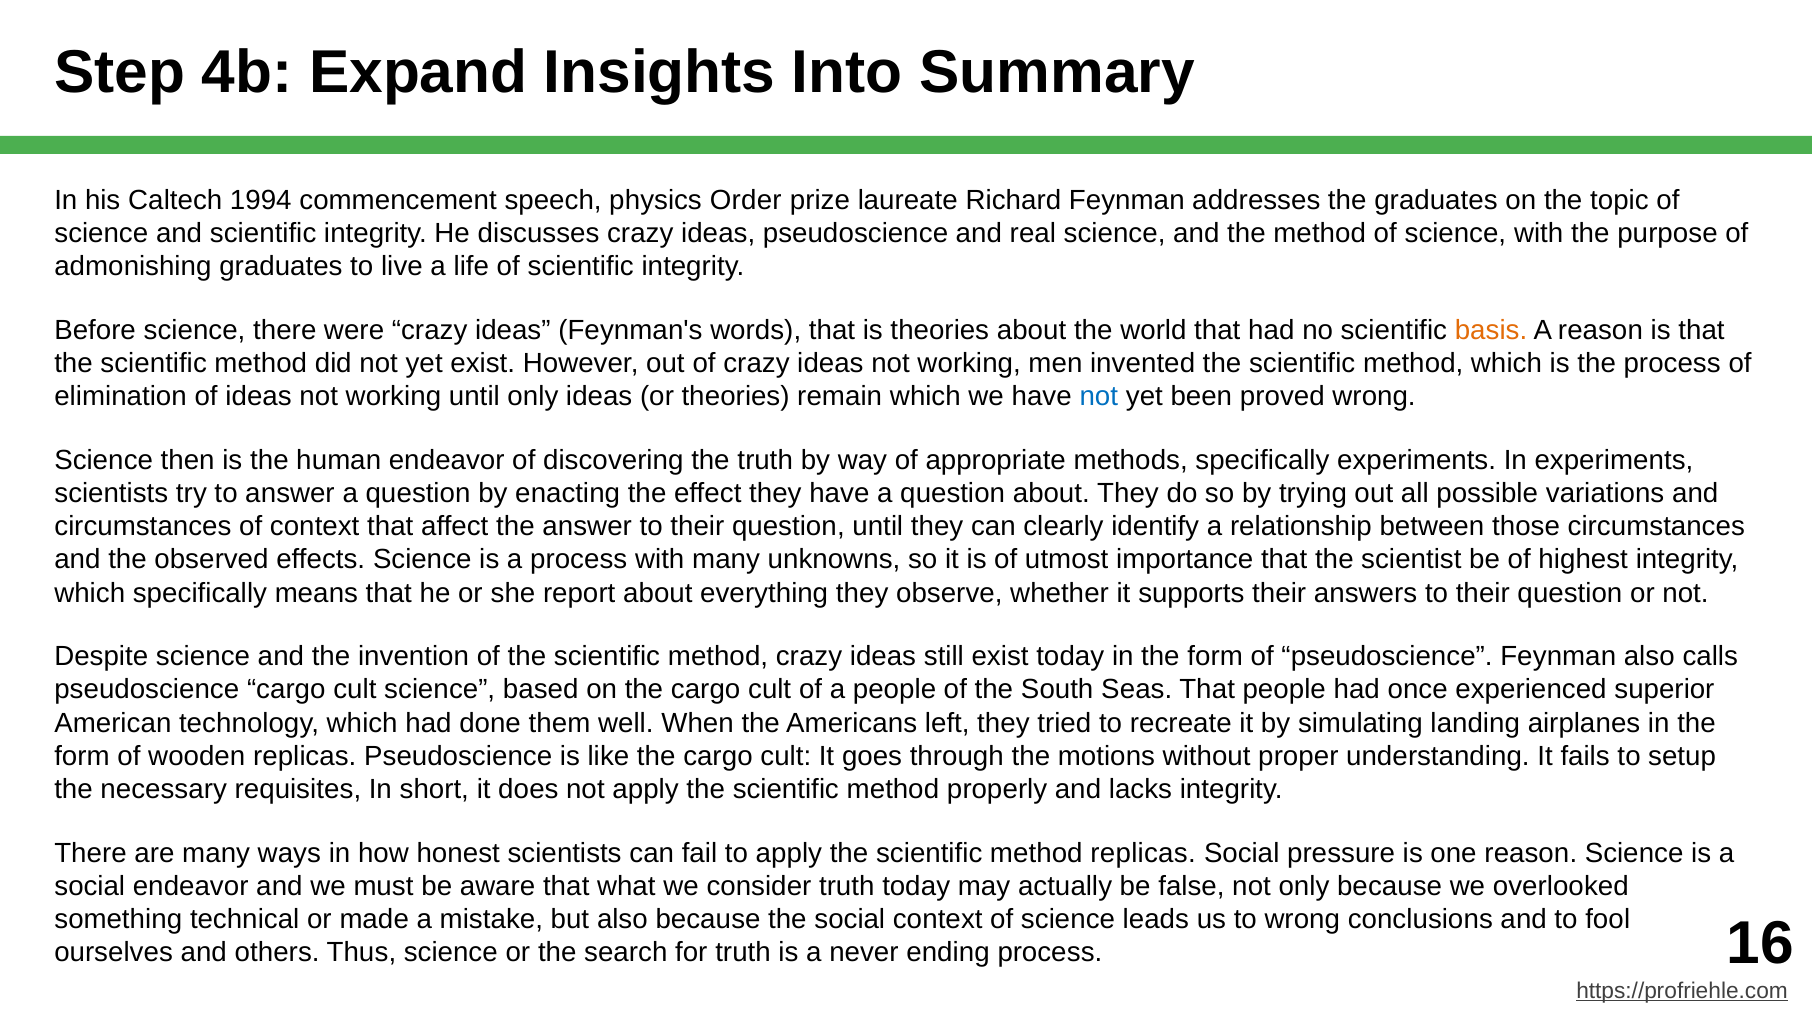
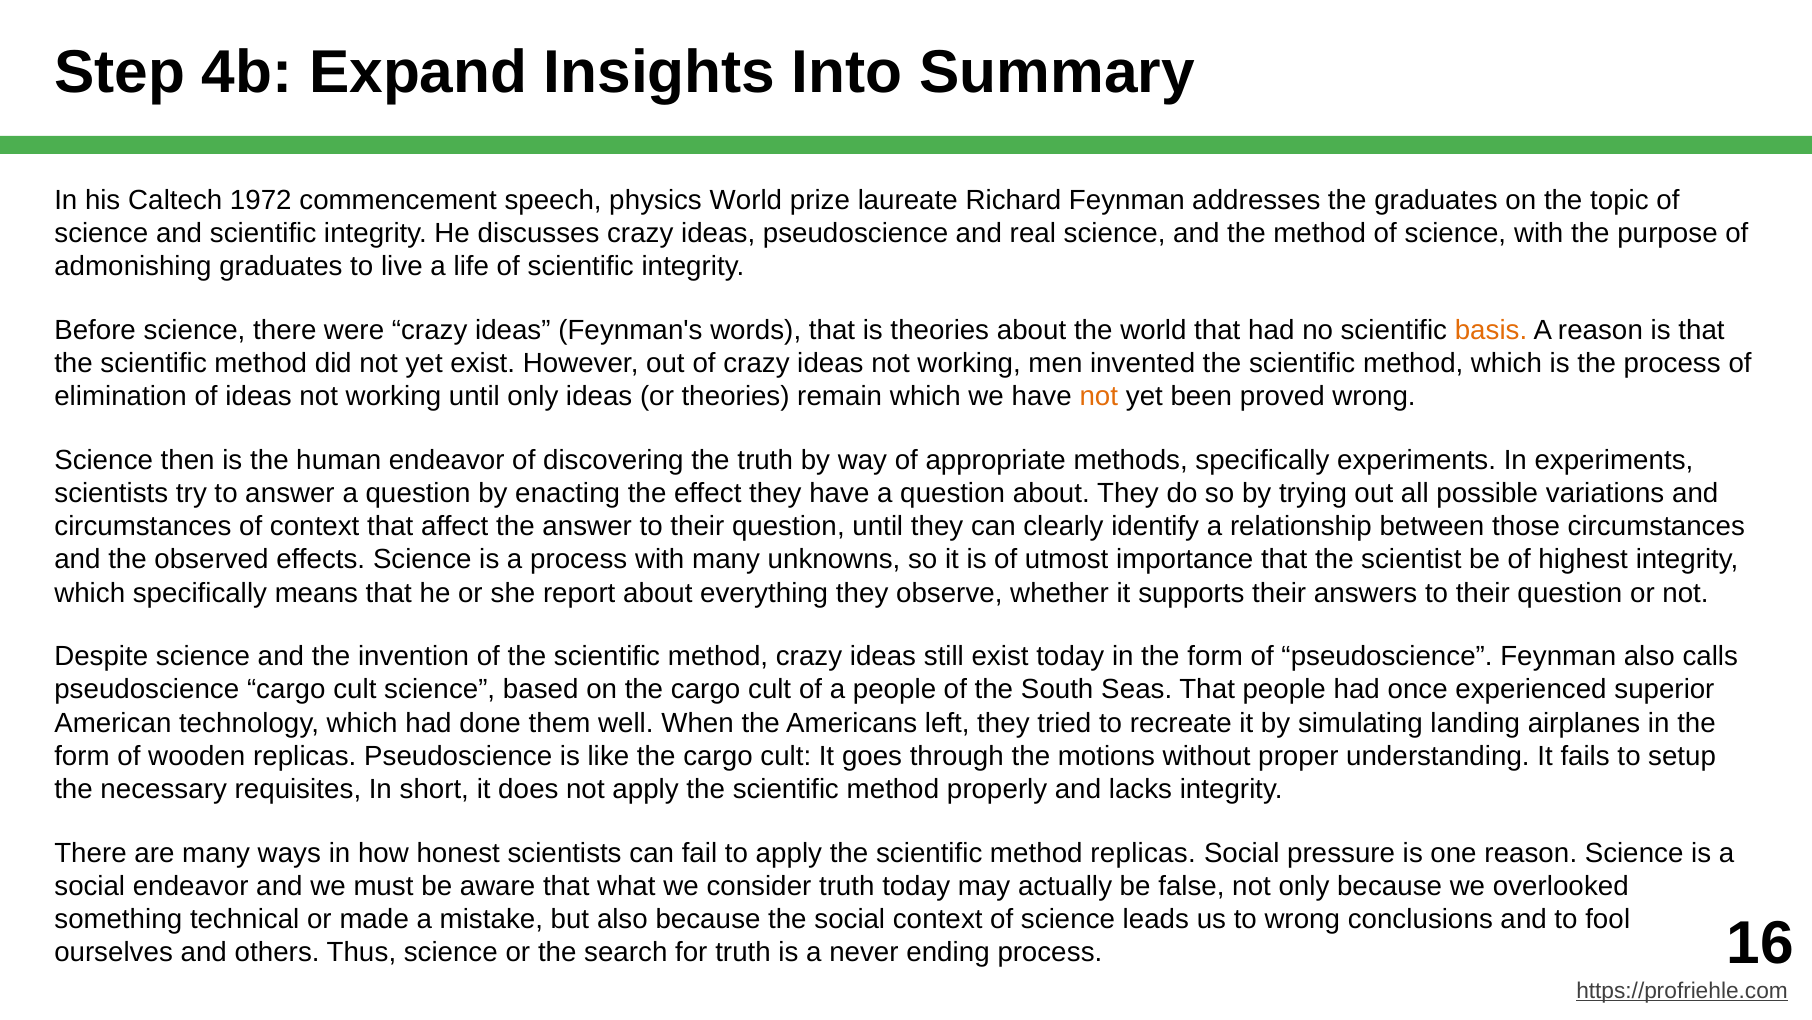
1994: 1994 -> 1972
physics Order: Order -> World
not at (1099, 396) colour: blue -> orange
